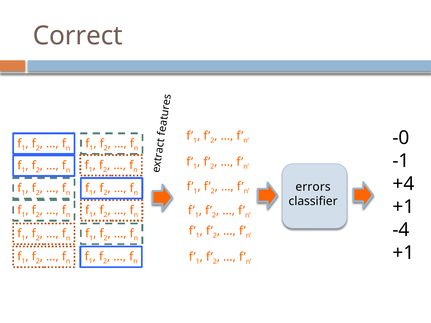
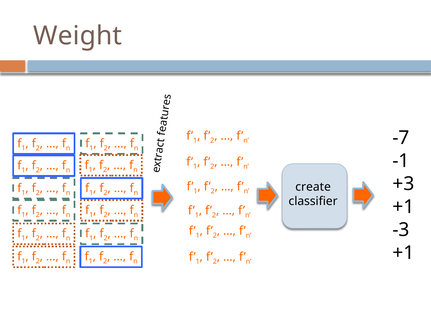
Correct: Correct -> Weight
-0: -0 -> -7
+4: +4 -> +3
errors: errors -> create
-4: -4 -> -3
